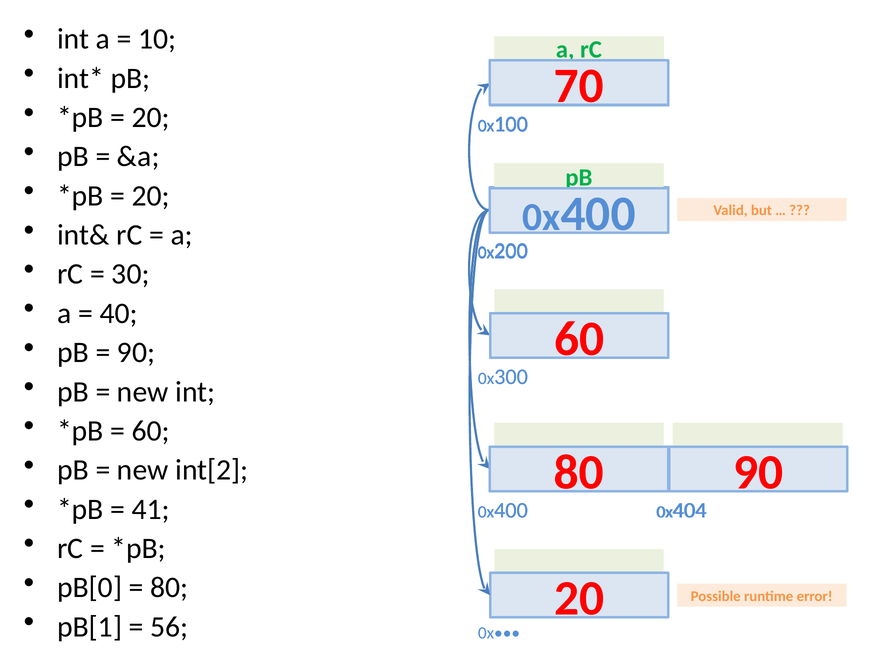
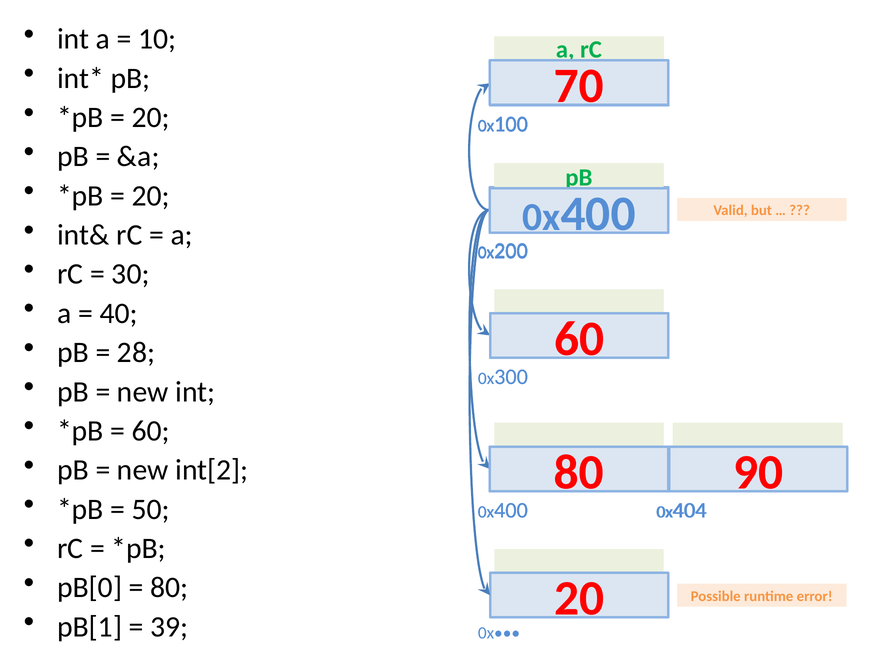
90 at (136, 353): 90 -> 28
41: 41 -> 50
56: 56 -> 39
